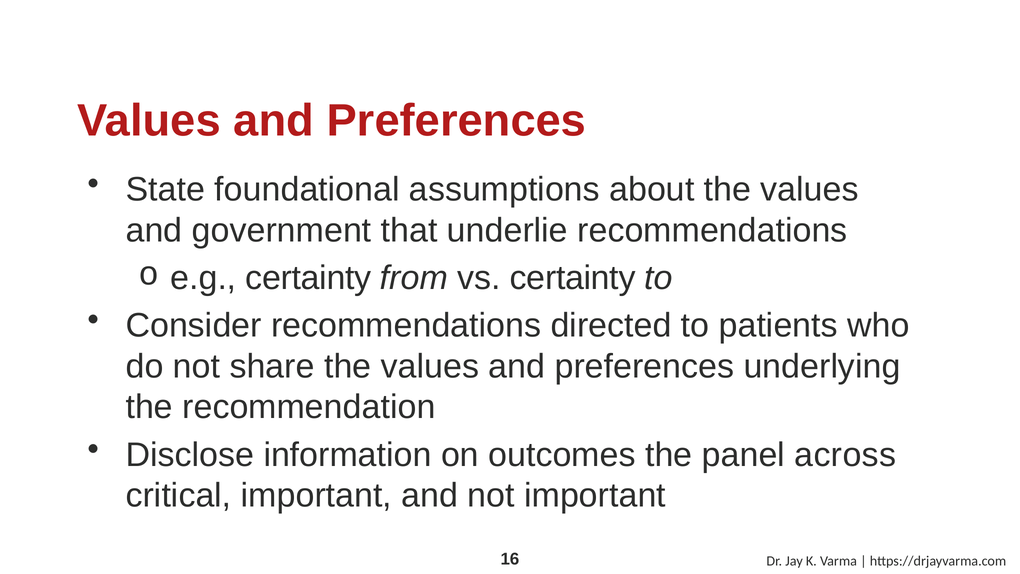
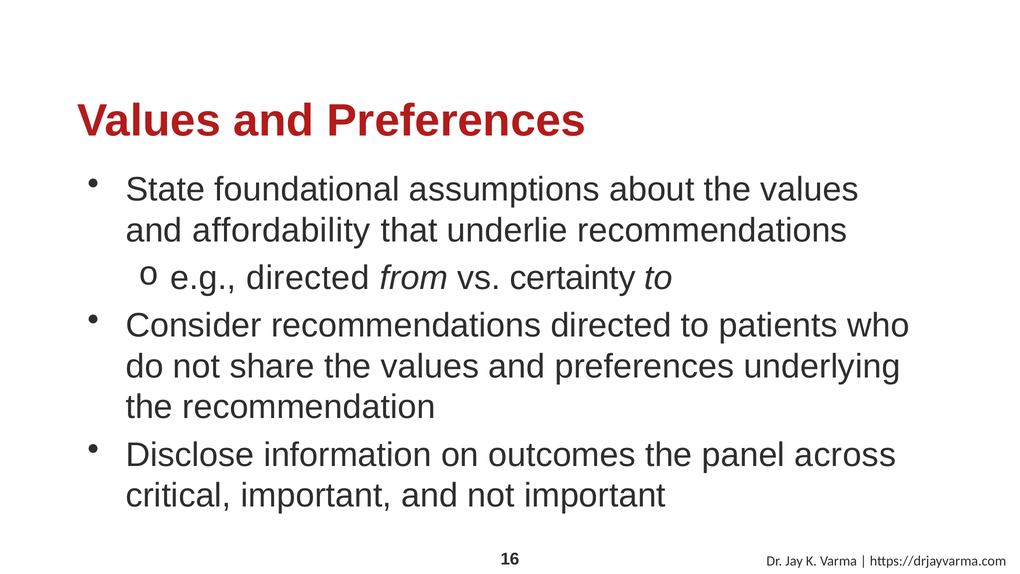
government: government -> affordability
e.g certainty: certainty -> directed
